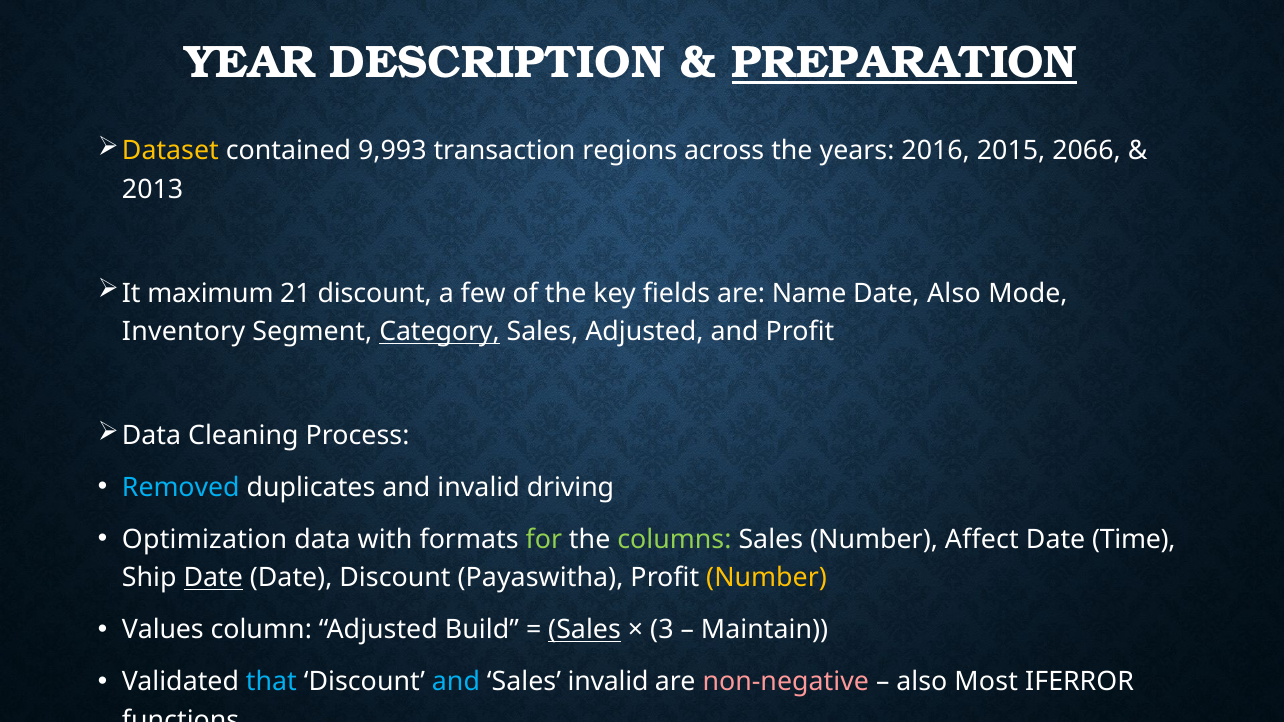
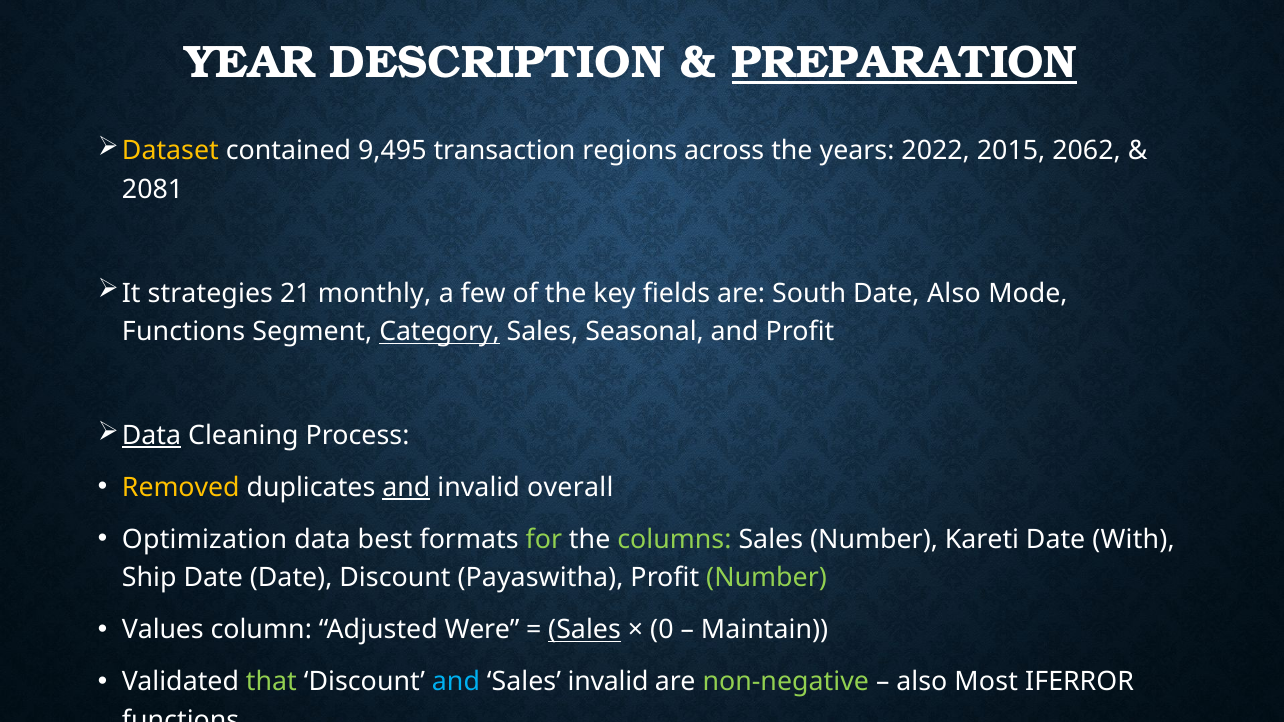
9,993: 9,993 -> 9,495
2016: 2016 -> 2022
2066: 2066 -> 2062
2013: 2013 -> 2081
maximum: maximum -> strategies
21 discount: discount -> monthly
Name: Name -> South
Inventory at (184, 332): Inventory -> Functions
Sales Adjusted: Adjusted -> Seasonal
Data at (152, 436) underline: none -> present
Removed colour: light blue -> yellow
and at (406, 488) underline: none -> present
driving: driving -> overall
with: with -> best
Affect: Affect -> Kareti
Time: Time -> With
Date at (213, 578) underline: present -> none
Number at (767, 578) colour: yellow -> light green
Build: Build -> Were
3: 3 -> 0
that colour: light blue -> light green
non-negative colour: pink -> light green
